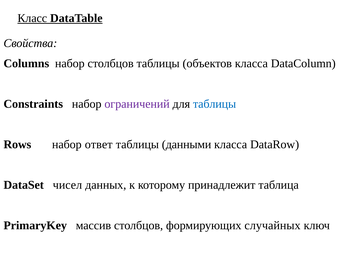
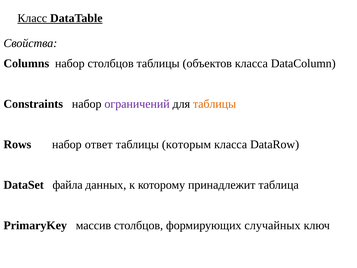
таблицы at (215, 104) colour: blue -> orange
данными: данными -> которым
чисел: чисел -> файла
